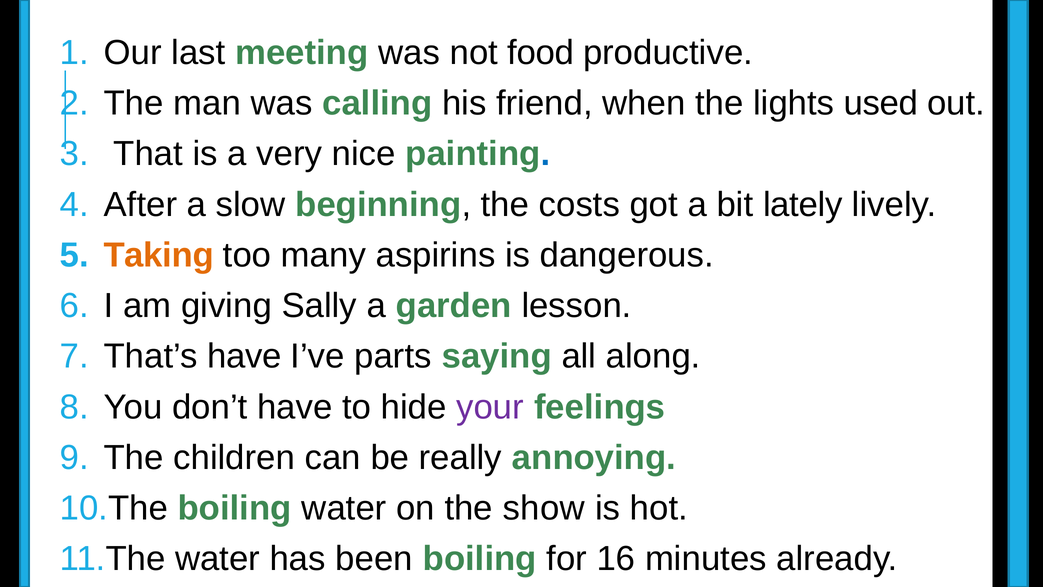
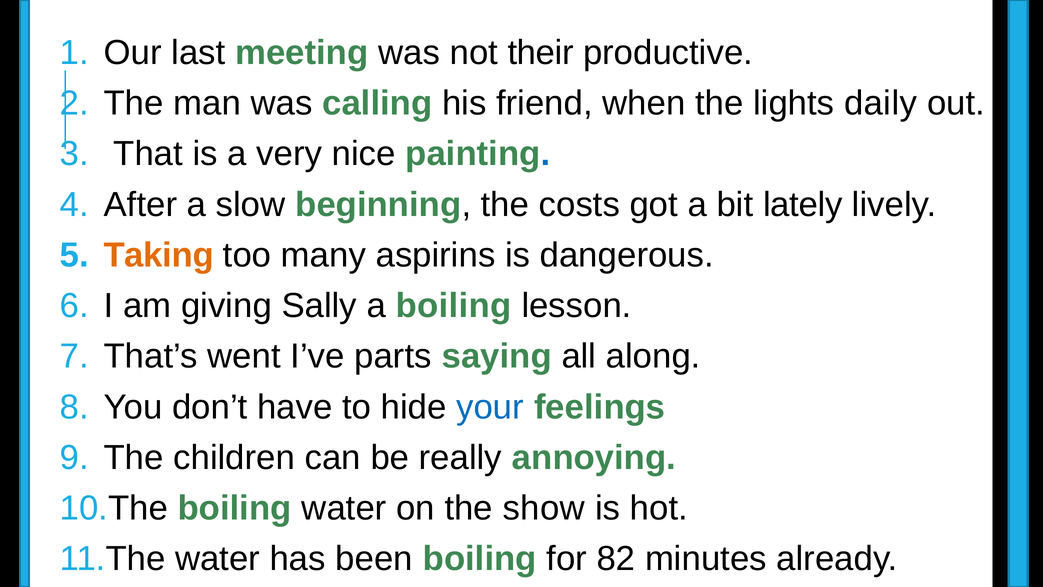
food: food -> their
used: used -> daily
a garden: garden -> boiling
That’s have: have -> went
your colour: purple -> blue
16: 16 -> 82
